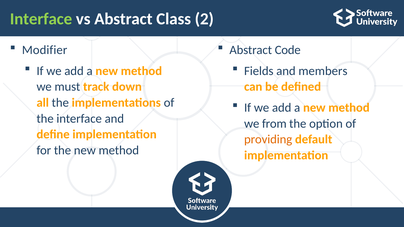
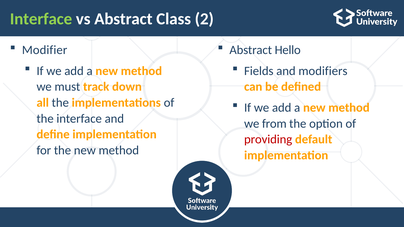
Code: Code -> Hello
members: members -> modifiers
providing colour: orange -> red
